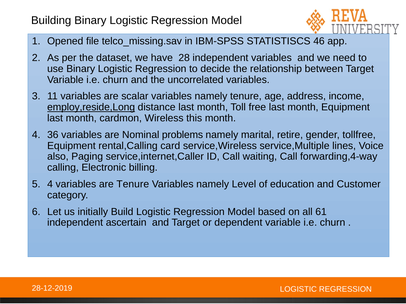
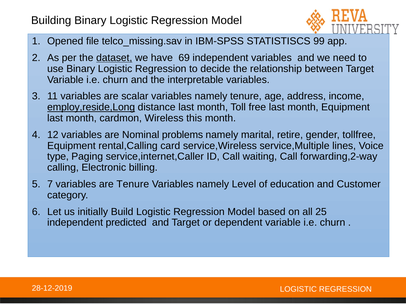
46: 46 -> 99
dataset underline: none -> present
28: 28 -> 69
uncorrelated: uncorrelated -> interpretable
36: 36 -> 12
also: also -> type
forwarding,4-way: forwarding,4-way -> forwarding,2-way
4 at (50, 184): 4 -> 7
61: 61 -> 25
ascertain: ascertain -> predicted
